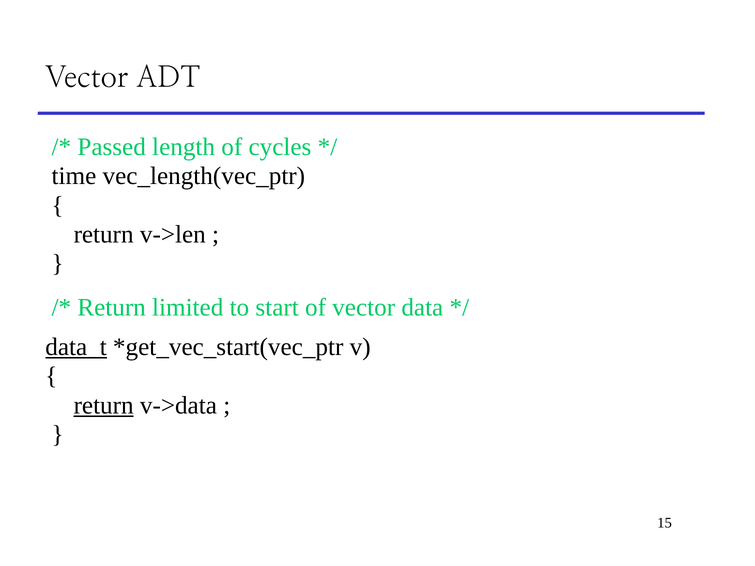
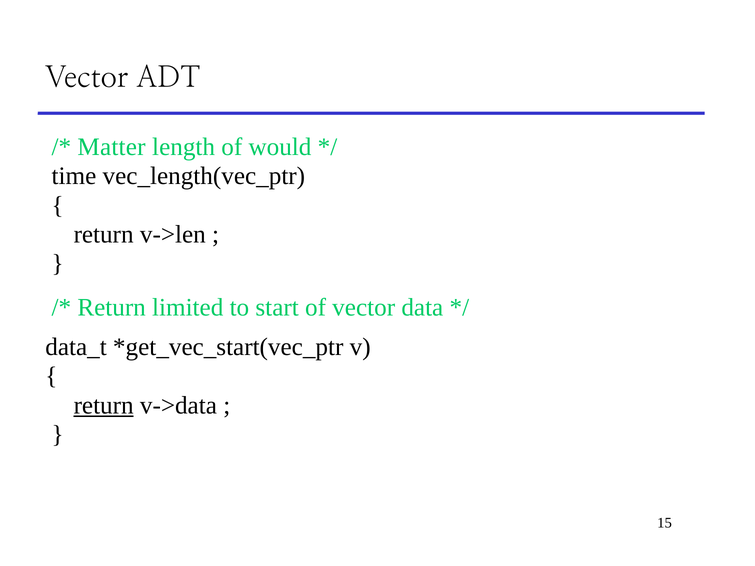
Passed: Passed -> Matter
cycles: cycles -> would
data_t underline: present -> none
